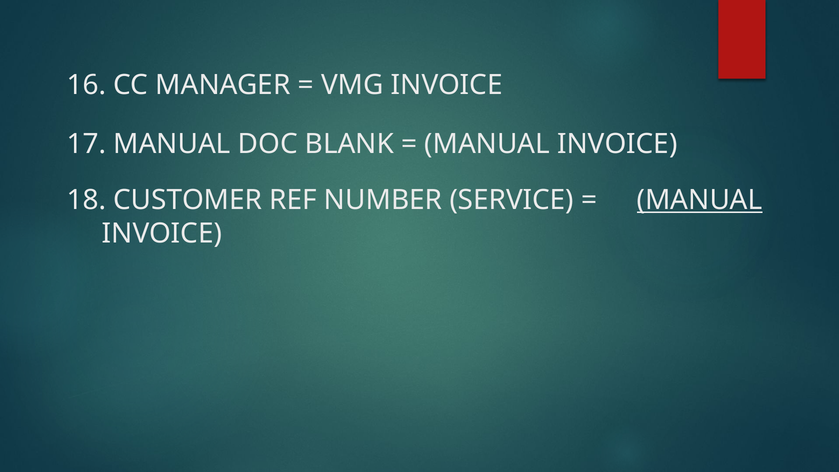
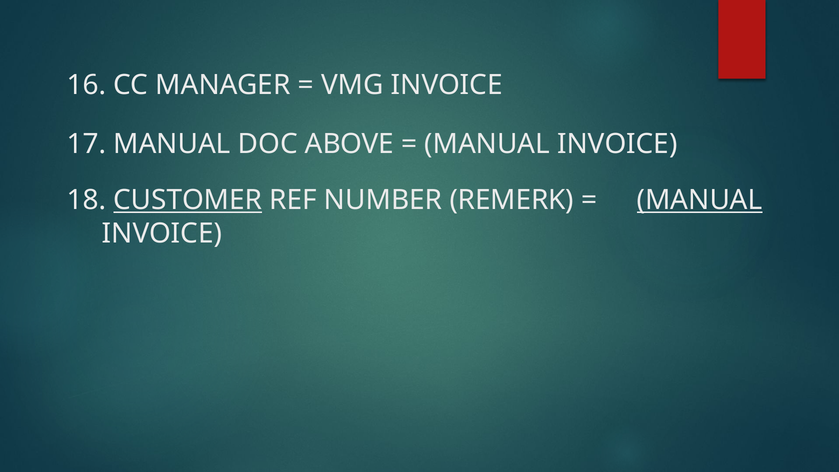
BLANK: BLANK -> ABOVE
CUSTOMER underline: none -> present
SERVICE: SERVICE -> REMERK
